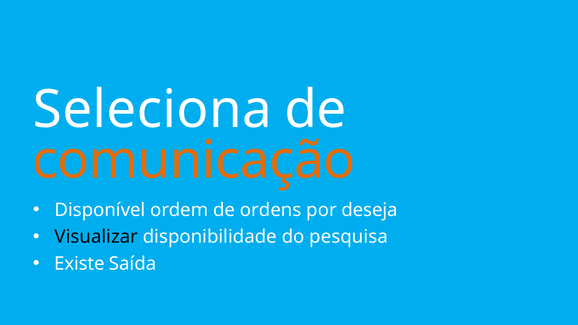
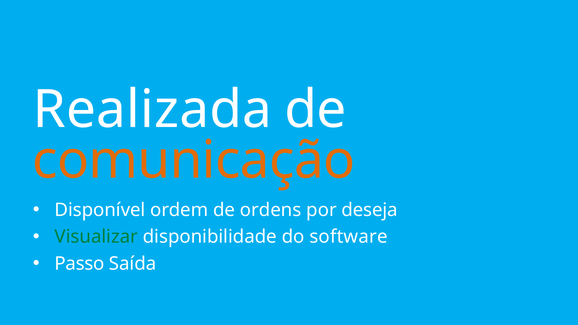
Seleciona: Seleciona -> Realizada
Visualizar colour: black -> green
pesquisa: pesquisa -> software
Existe: Existe -> Passo
